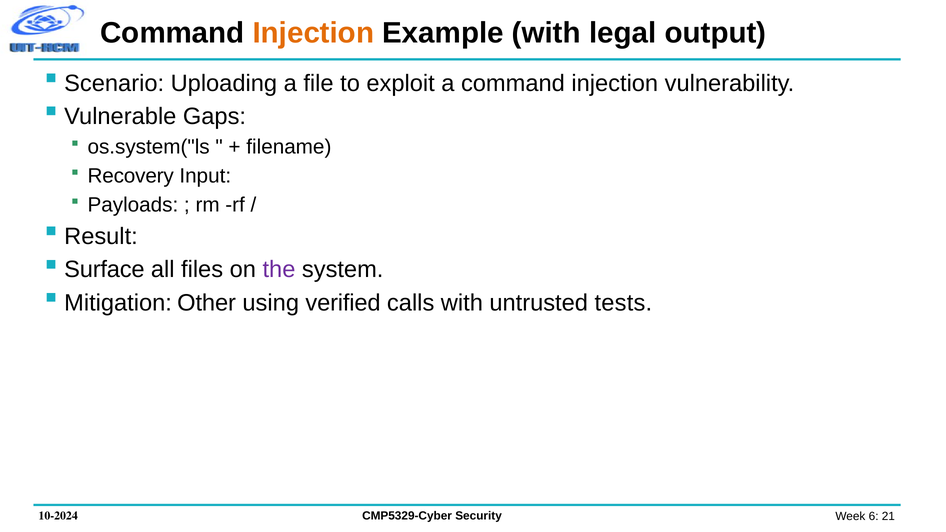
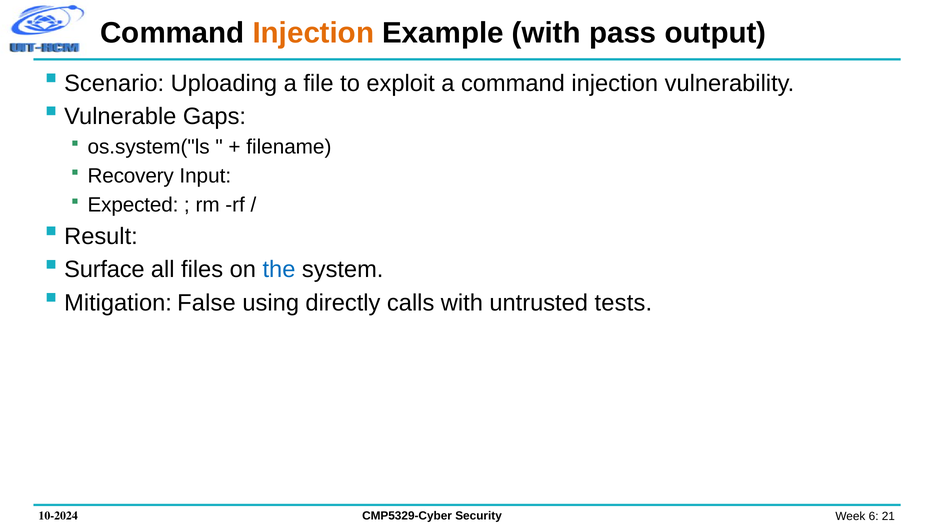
legal: legal -> pass
Payloads: Payloads -> Expected
the colour: purple -> blue
Other: Other -> False
verified: verified -> directly
